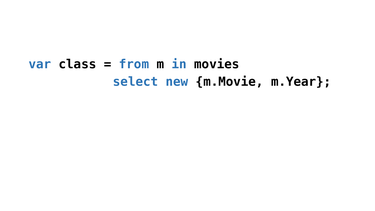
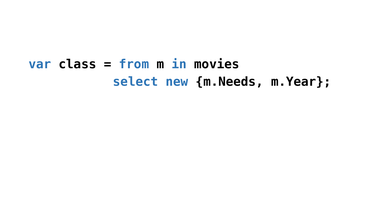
m.Movie: m.Movie -> m.Needs
